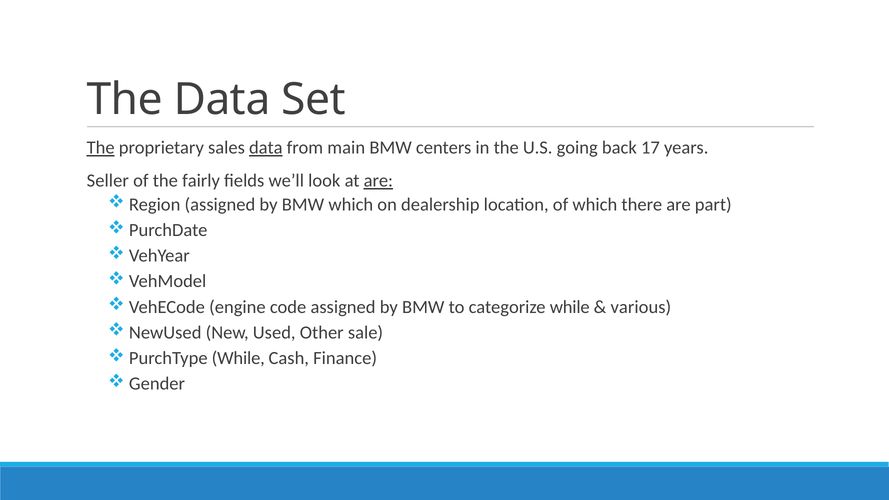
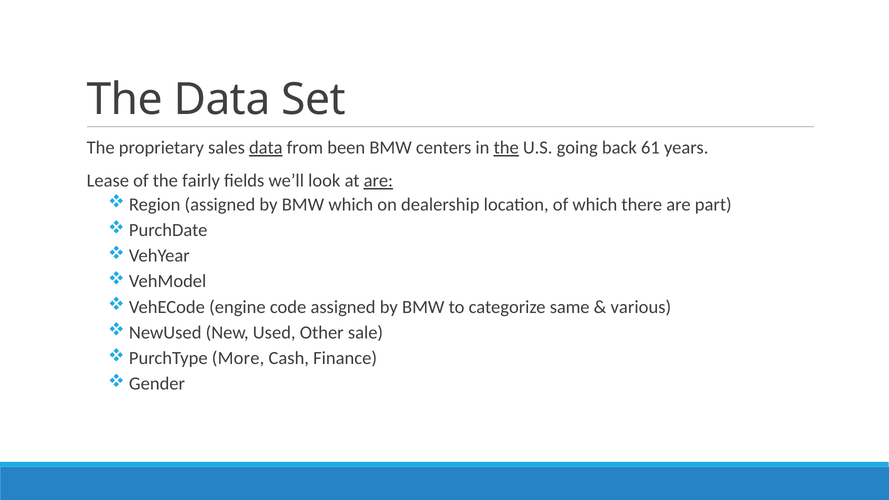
The at (101, 148) underline: present -> none
main: main -> been
the at (506, 148) underline: none -> present
17: 17 -> 61
Seller: Seller -> Lease
categorize while: while -> same
PurchType While: While -> More
